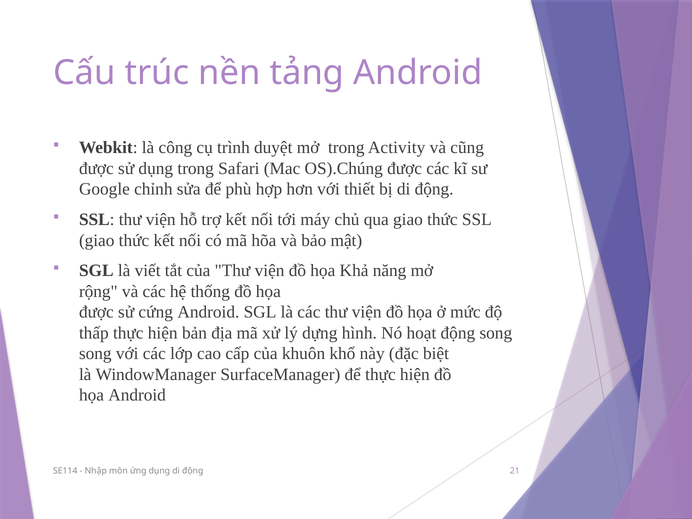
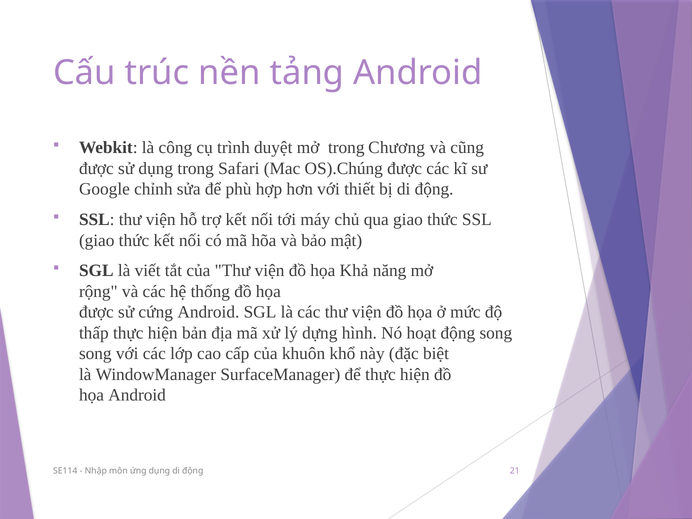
Activity: Activity -> Chương
